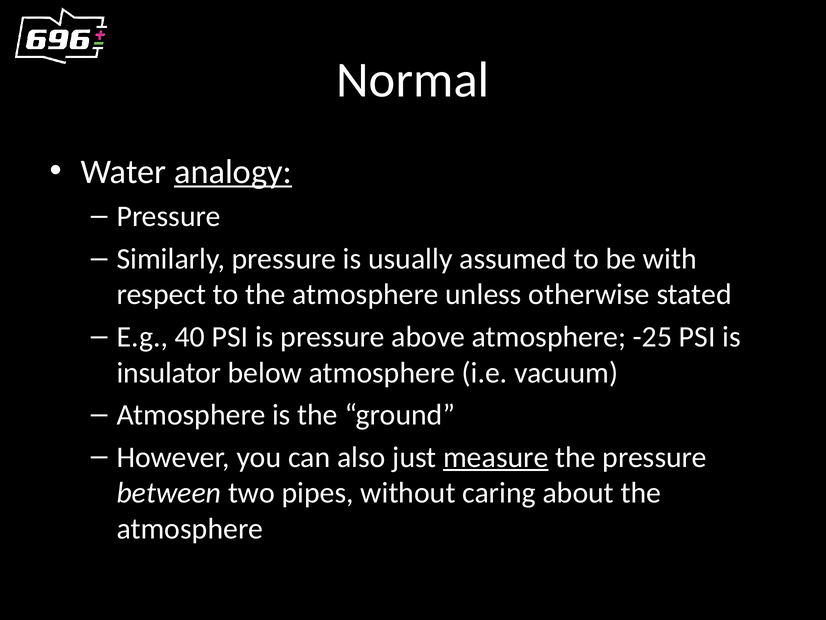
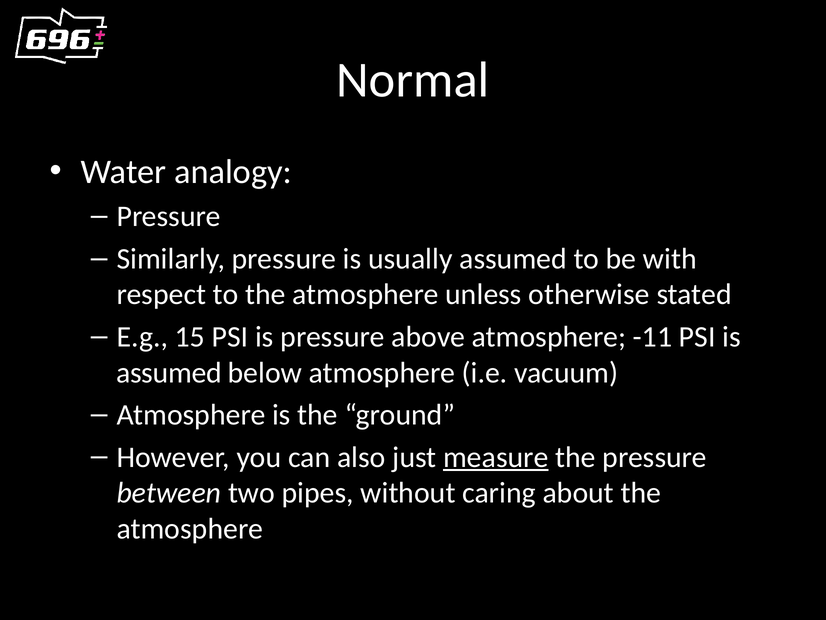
analogy underline: present -> none
40: 40 -> 15
-25: -25 -> -11
insulator at (169, 372): insulator -> assumed
